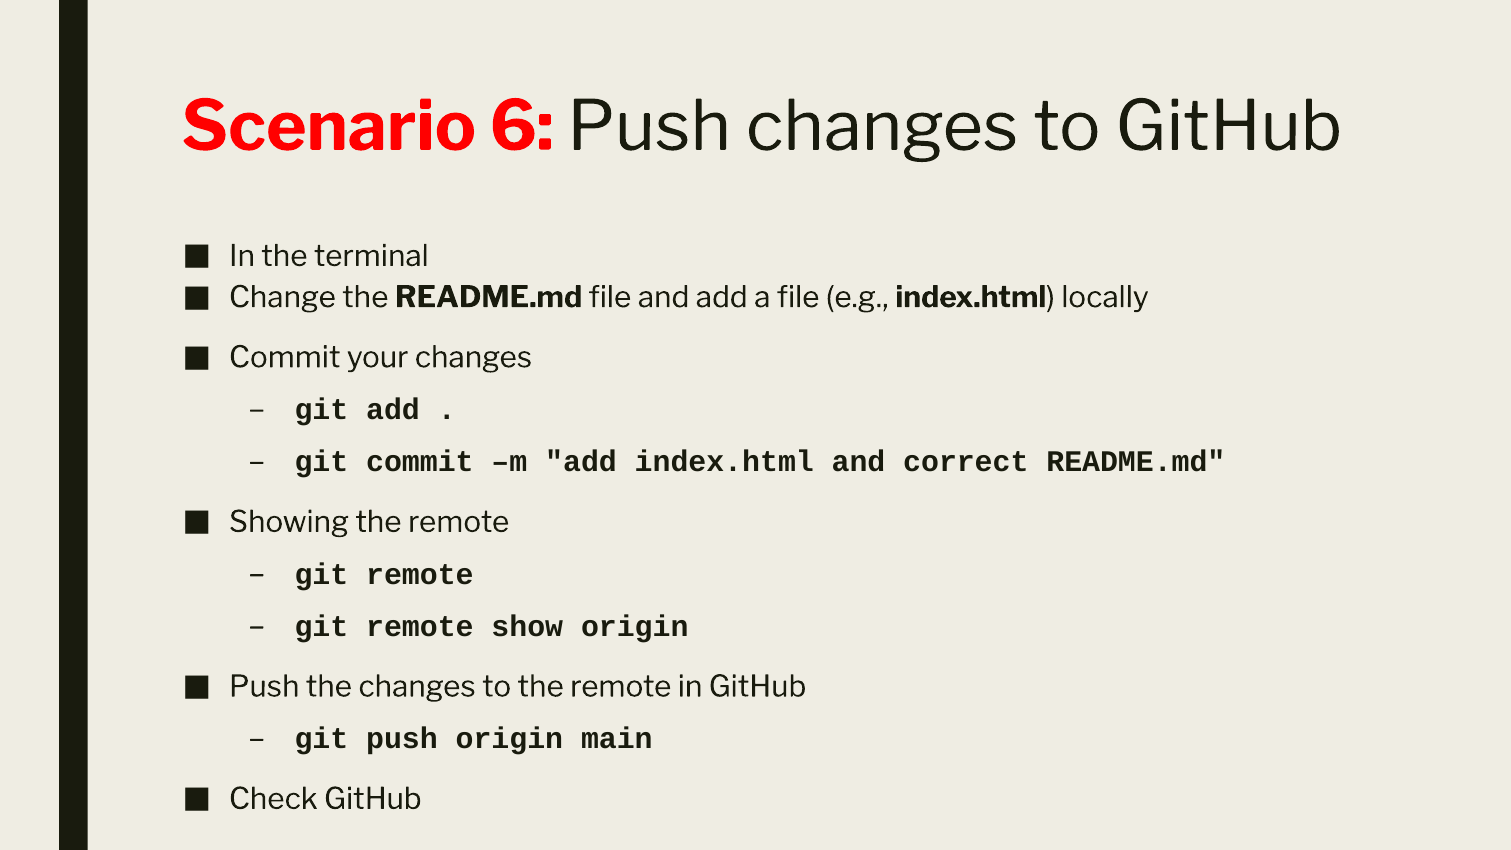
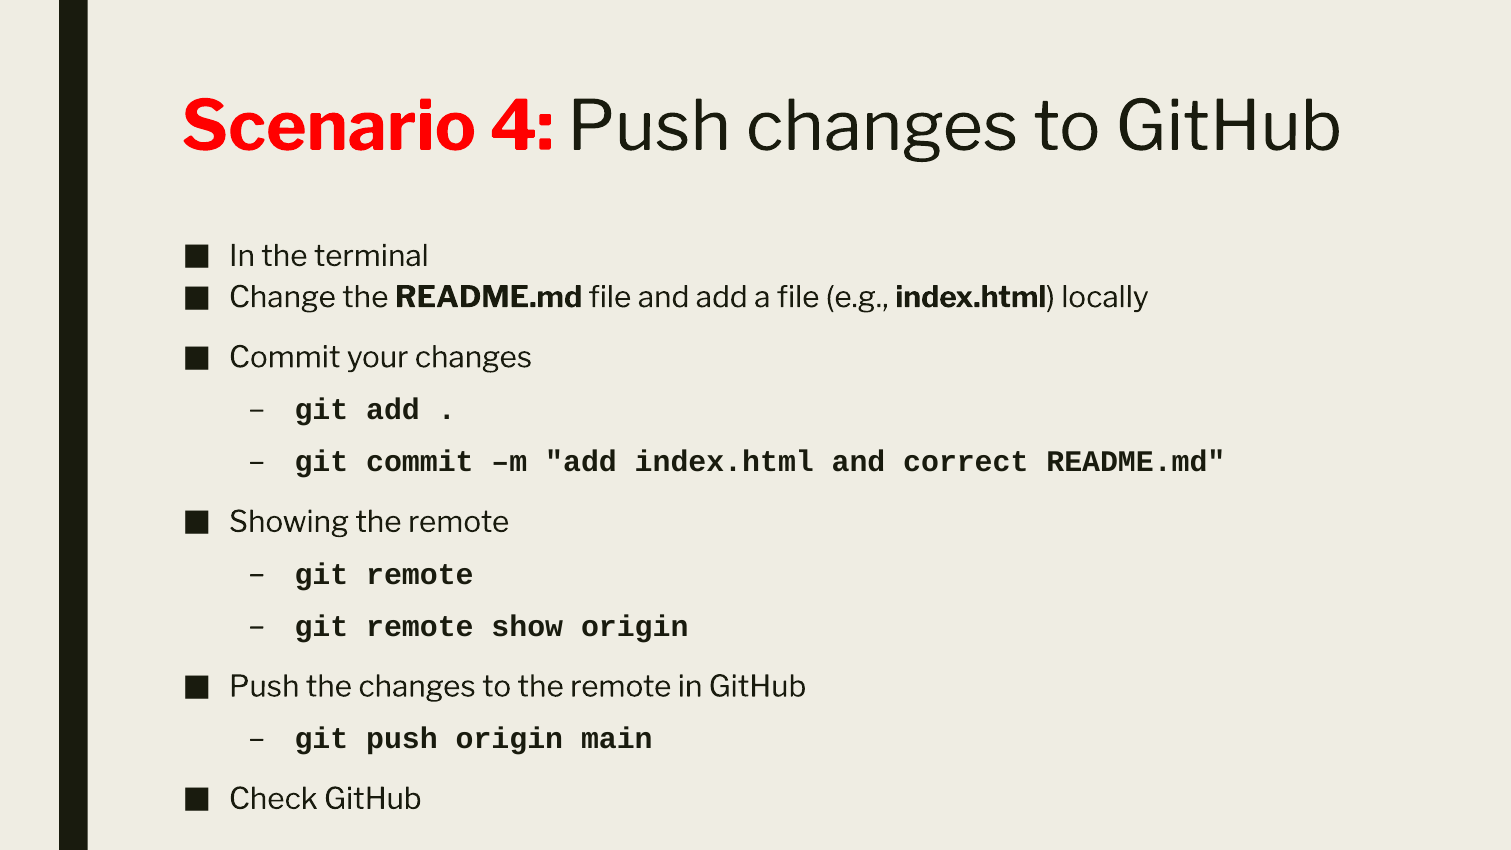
6: 6 -> 4
